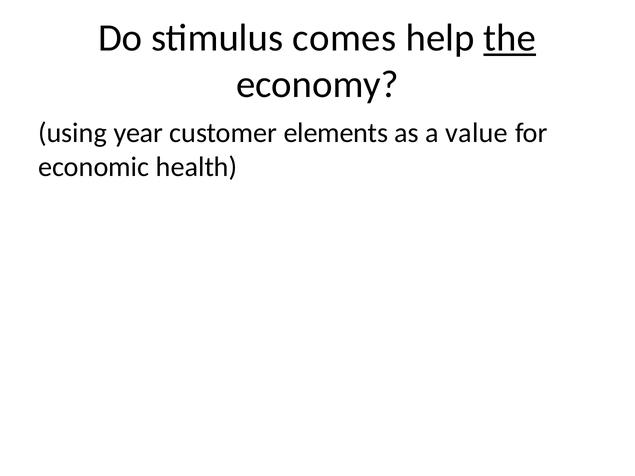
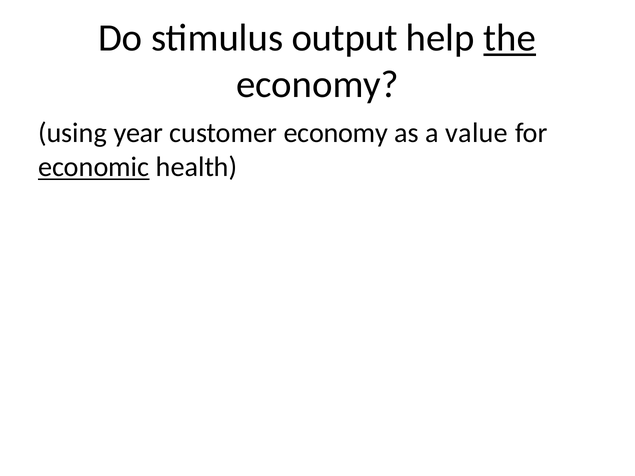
comes: comes -> output
customer elements: elements -> economy
economic underline: none -> present
